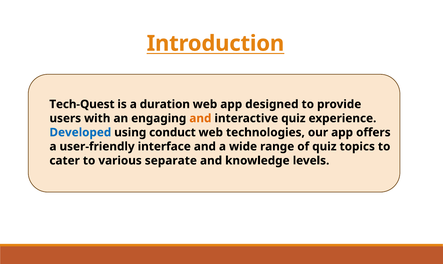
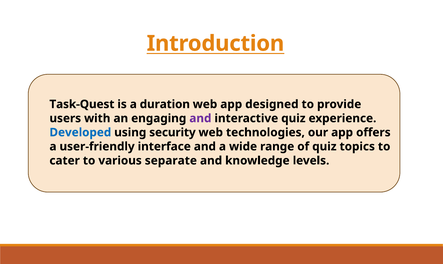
Tech-Quest: Tech-Quest -> Task-Quest
and at (200, 118) colour: orange -> purple
conduct: conduct -> security
